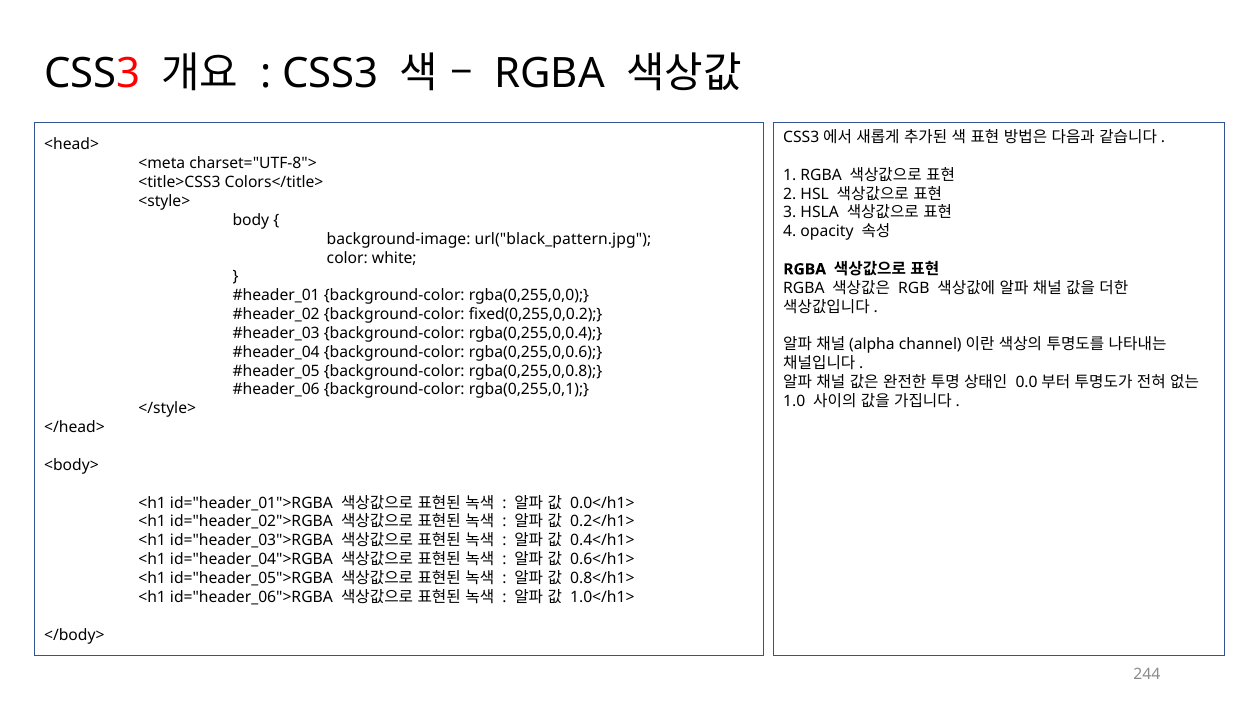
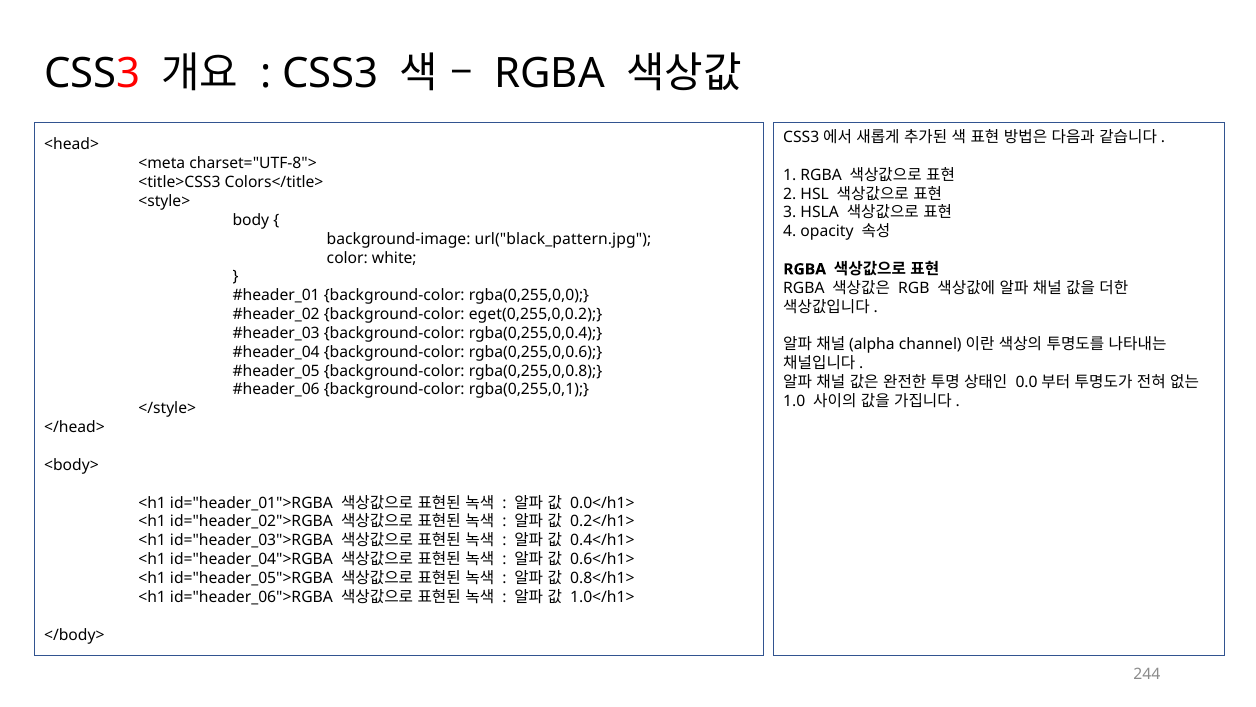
fixed(0,255,0,0.2: fixed(0,255,0,0.2 -> eget(0,255,0,0.2
